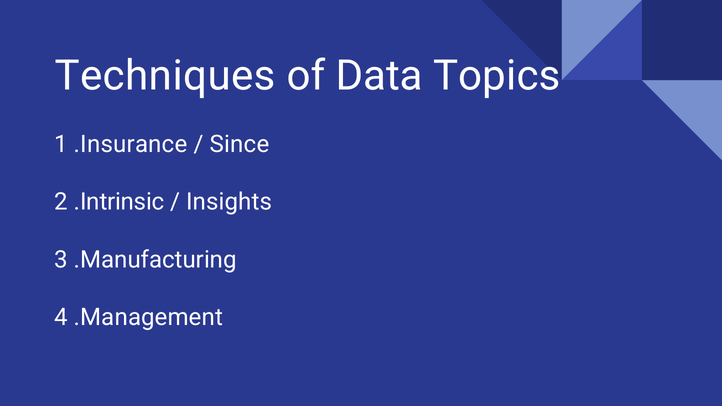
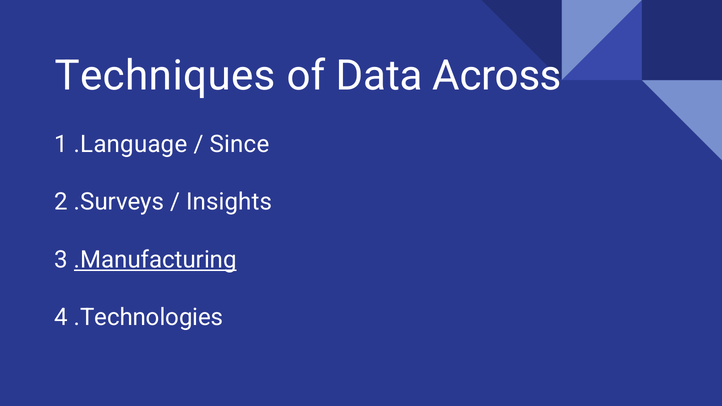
Topics: Topics -> Across
.Insurance: .Insurance -> .Language
.Intrinsic: .Intrinsic -> .Surveys
.Manufacturing underline: none -> present
.Management: .Management -> .Technologies
